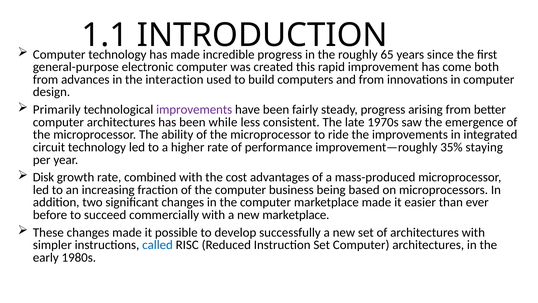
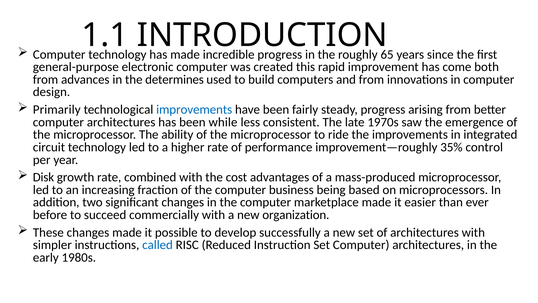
interaction: interaction -> determines
improvements at (194, 109) colour: purple -> blue
staying: staying -> control
new marketplace: marketplace -> organization
